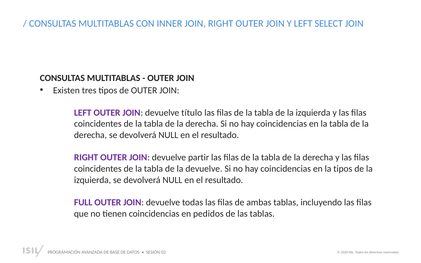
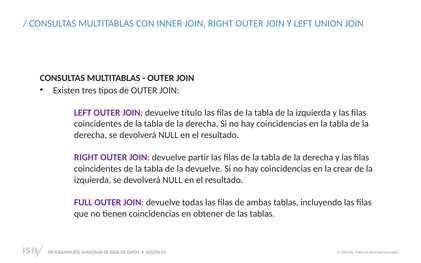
SELECT: SELECT -> UNION
la tipos: tipos -> crear
pedidos: pedidos -> obtener
